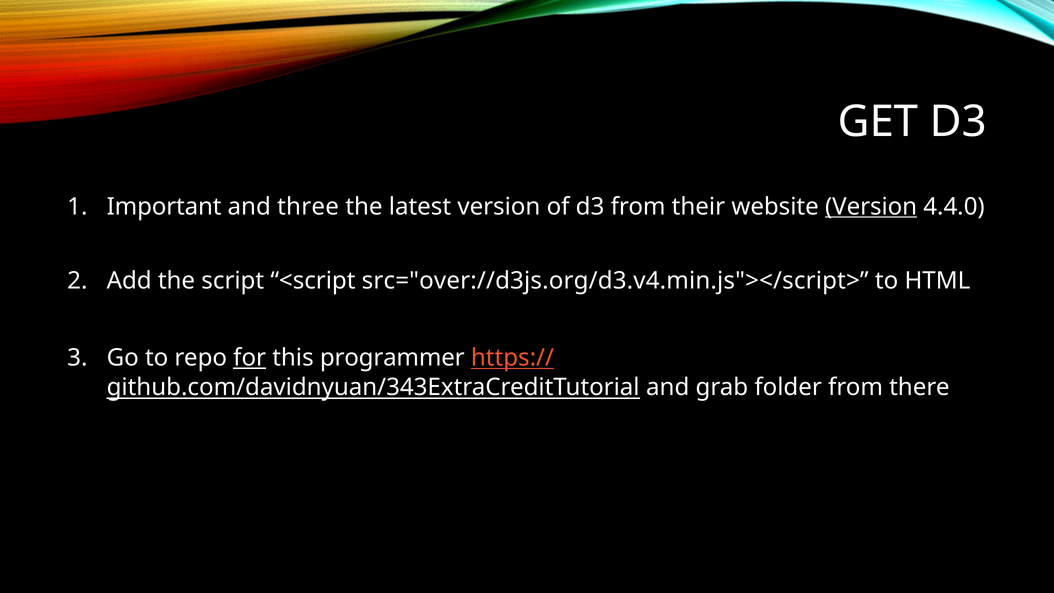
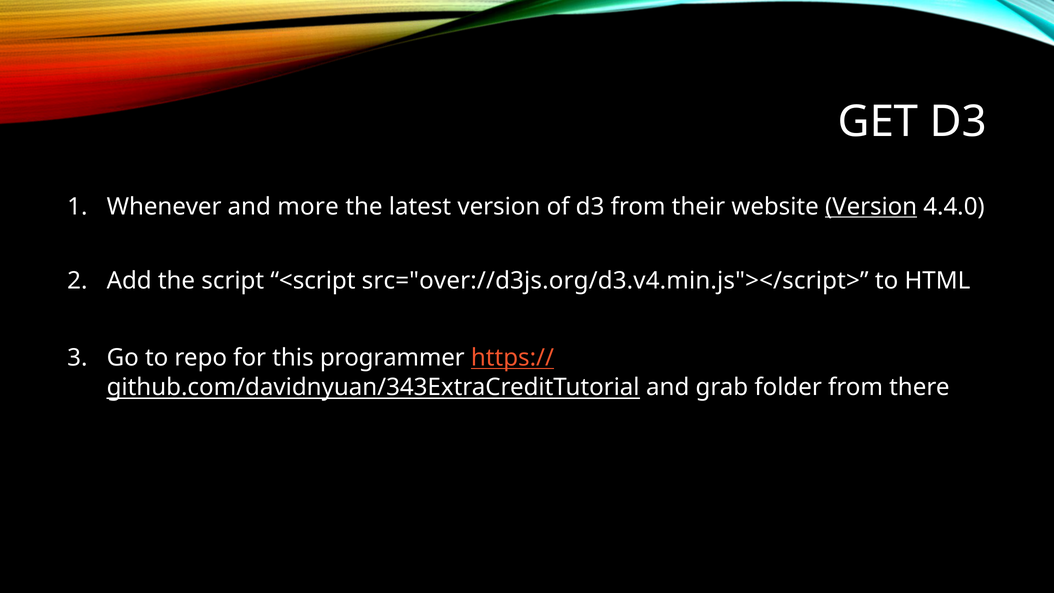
Important: Important -> Whenever
three: three -> more
for underline: present -> none
